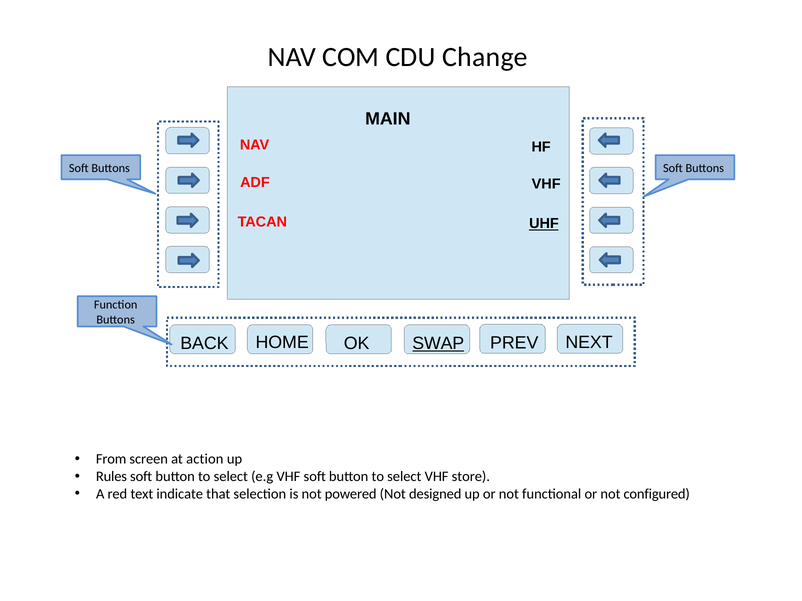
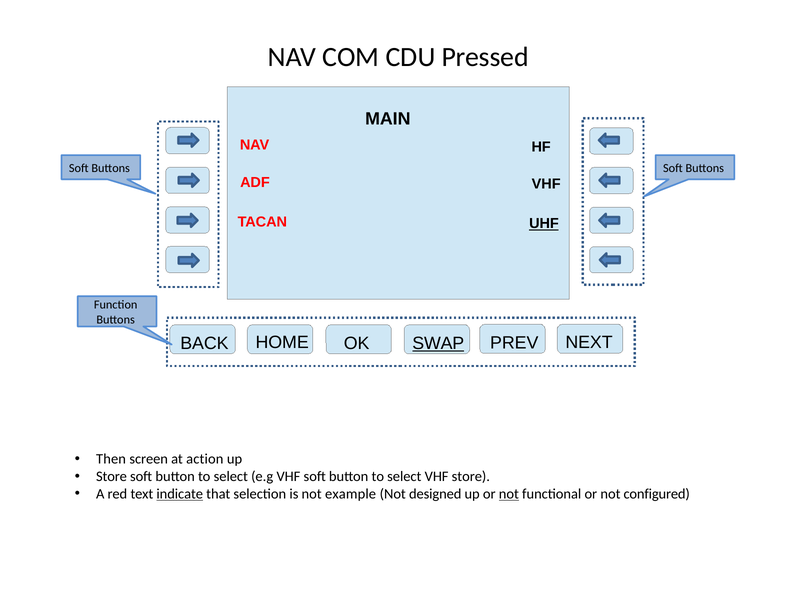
Change: Change -> Pressed
From: From -> Then
Rules at (111, 477): Rules -> Store
indicate underline: none -> present
powered: powered -> example
not at (509, 494) underline: none -> present
